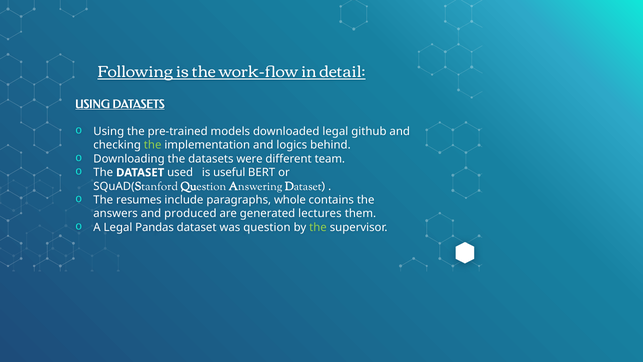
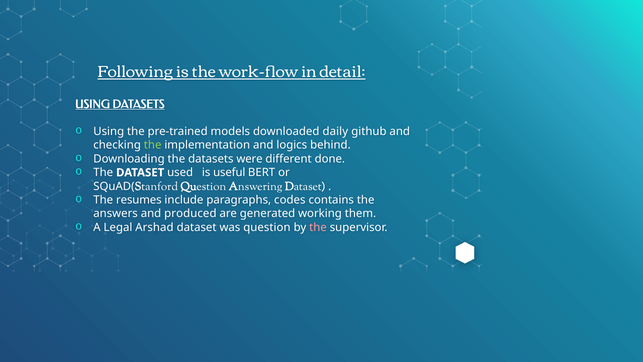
downloaded legal: legal -> daily
team: team -> done
whole: whole -> codes
lectures: lectures -> working
Pandas: Pandas -> Arshad
the at (318, 227) colour: light green -> pink
